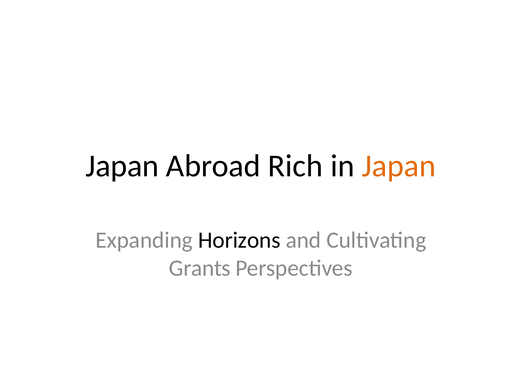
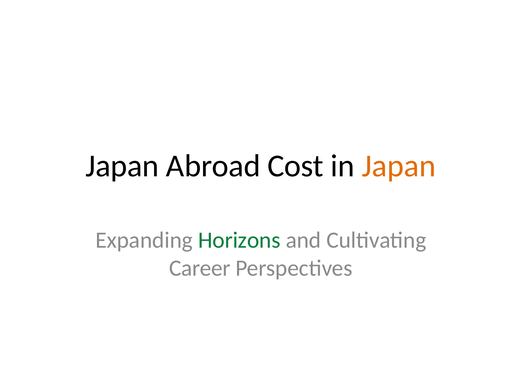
Rich: Rich -> Cost
Horizons colour: black -> green
Grants: Grants -> Career
